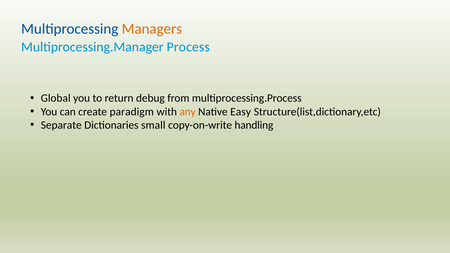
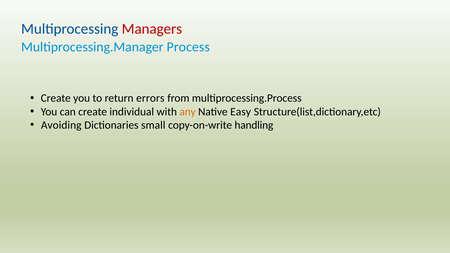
Managers colour: orange -> red
Global at (56, 98): Global -> Create
debug: debug -> errors
paradigm: paradigm -> individual
Separate: Separate -> Avoiding
